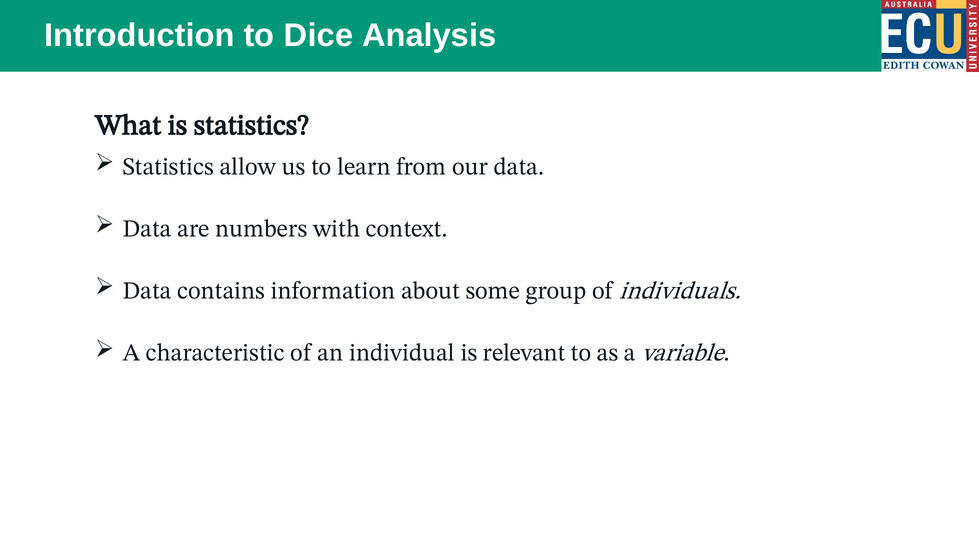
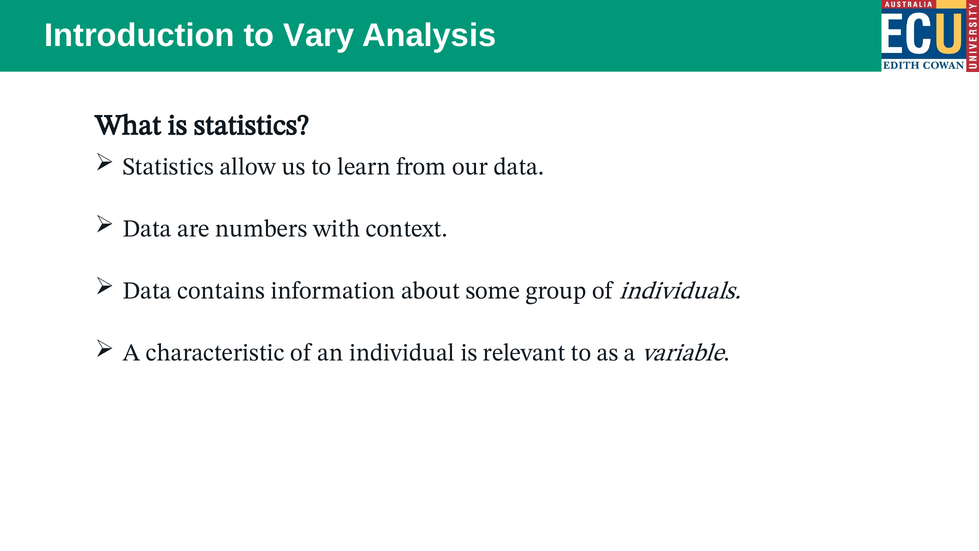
Dice: Dice -> Vary
